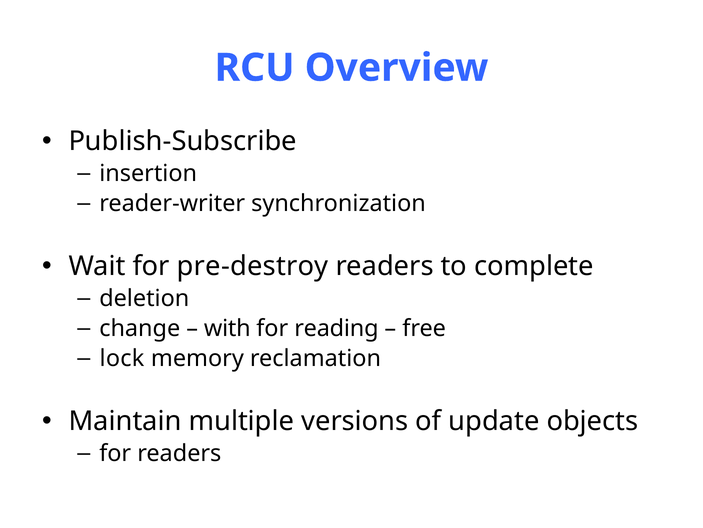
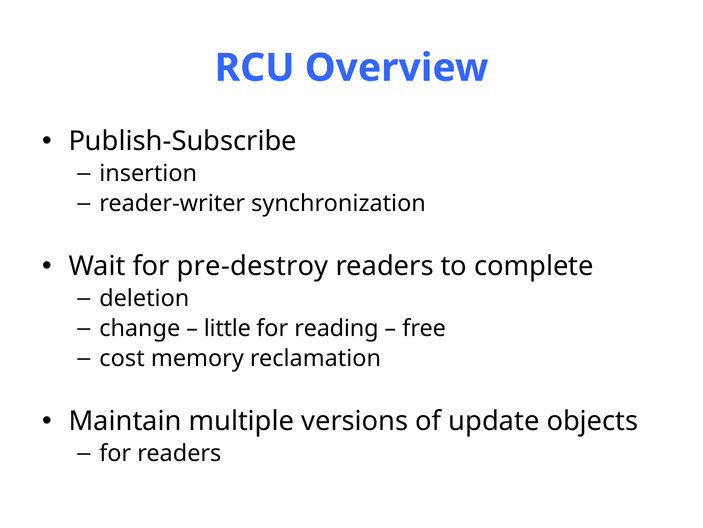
with: with -> little
lock: lock -> cost
